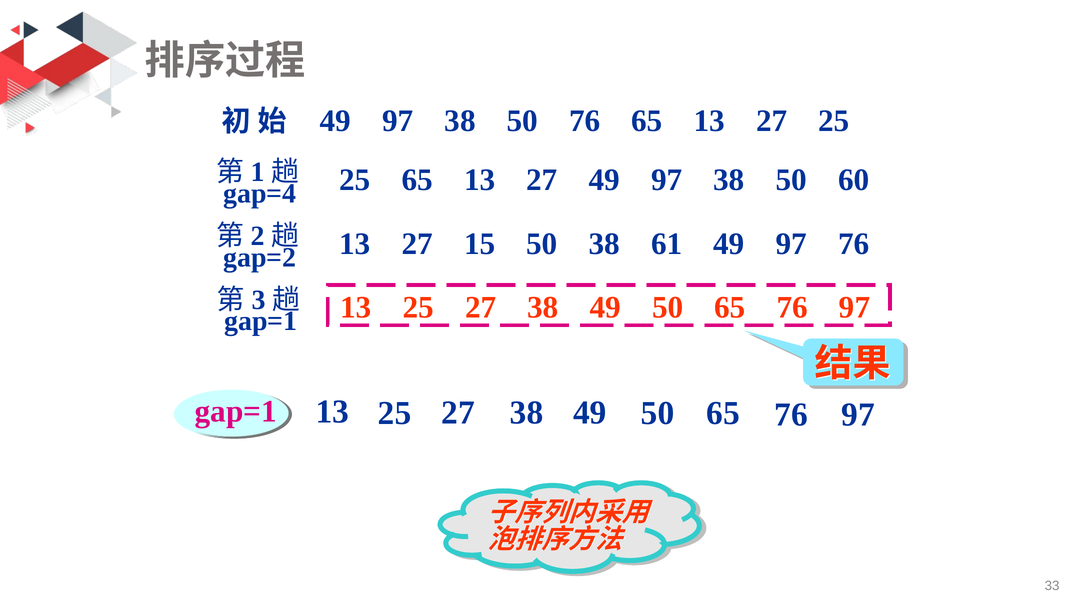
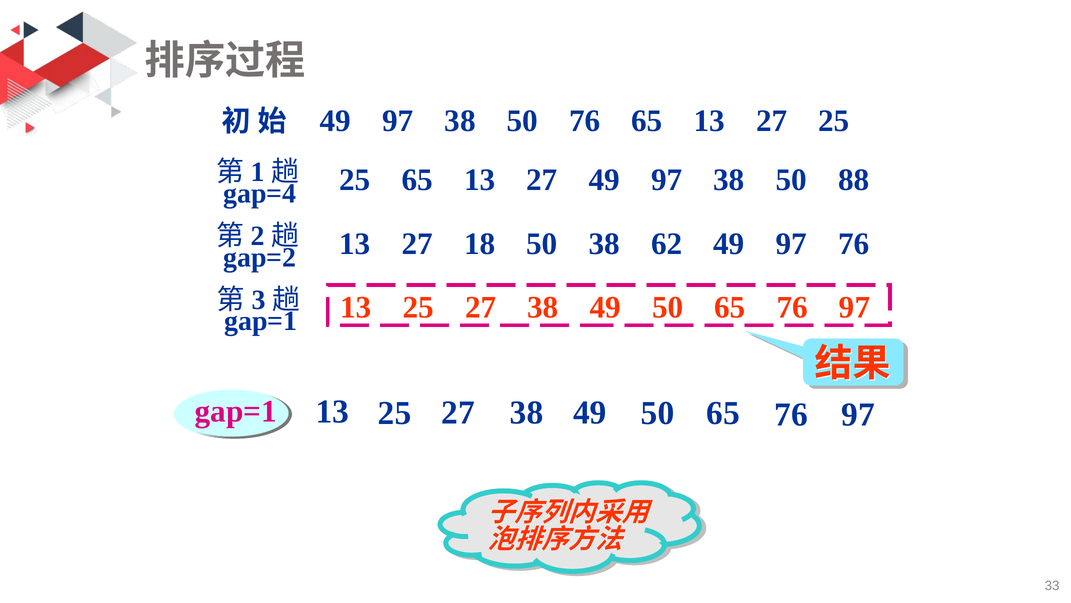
60: 60 -> 88
15: 15 -> 18
61: 61 -> 62
